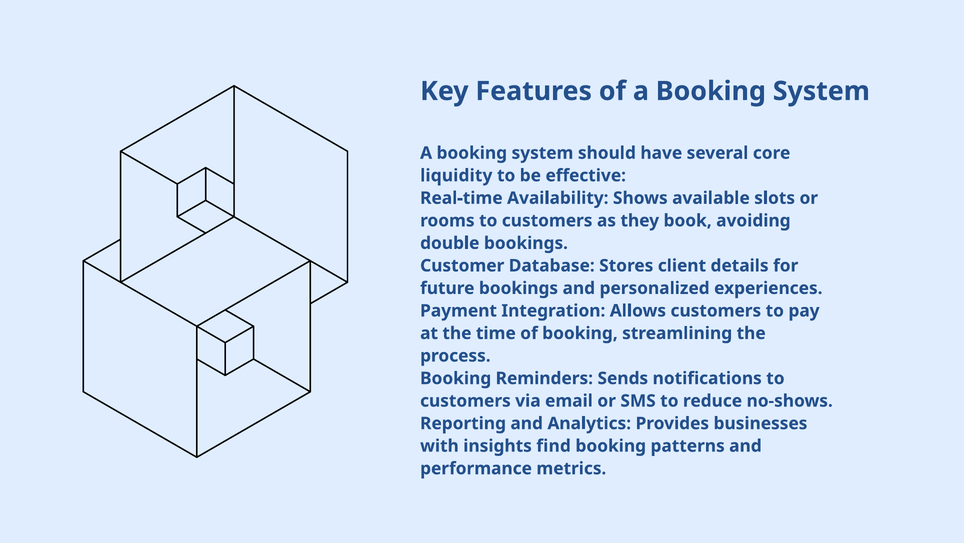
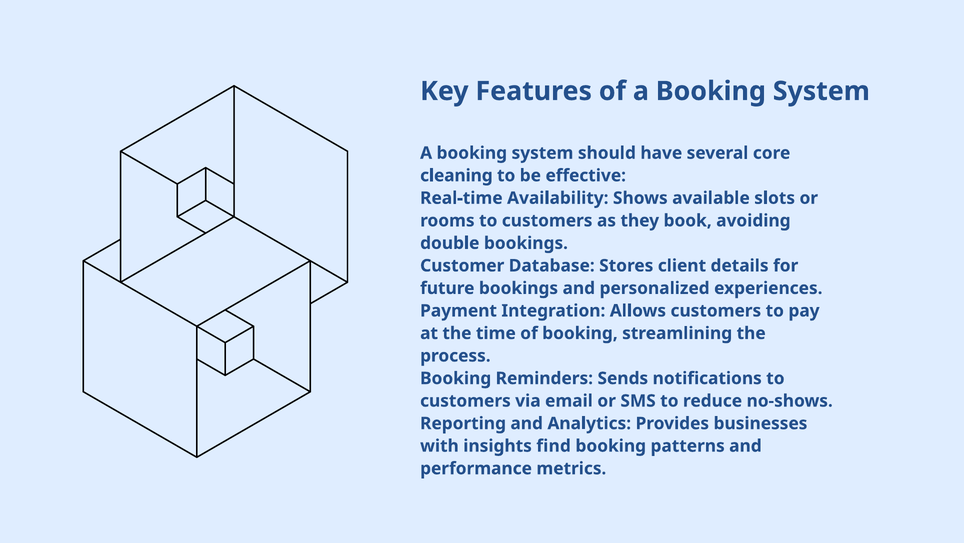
liquidity: liquidity -> cleaning
